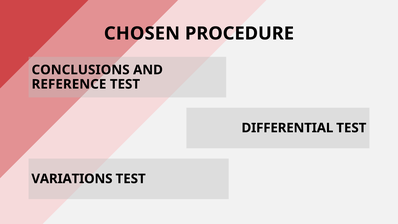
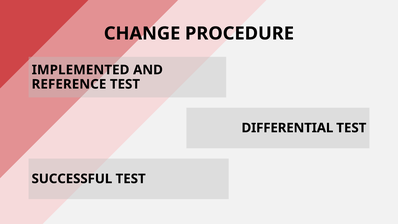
CHOSEN: CHOSEN -> CHANGE
CONCLUSIONS: CONCLUSIONS -> IMPLEMENTED
VARIATIONS: VARIATIONS -> SUCCESSFUL
